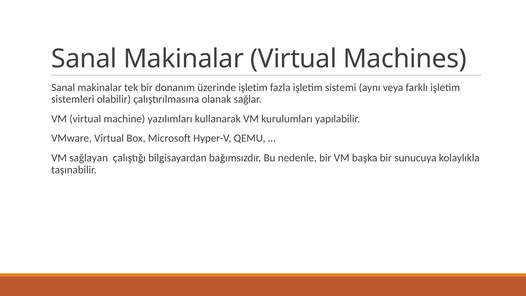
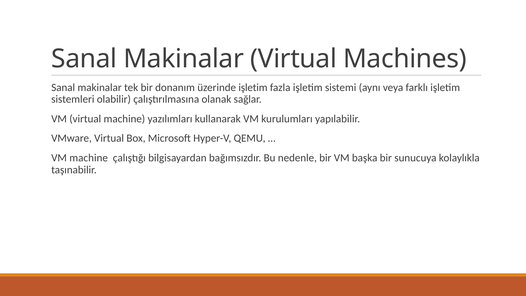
VM sağlayan: sağlayan -> machine
